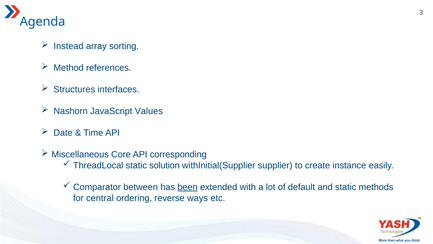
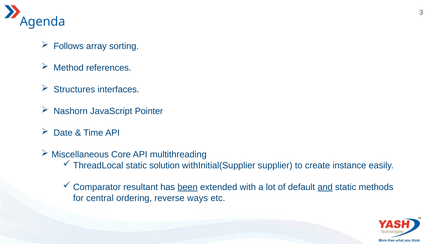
Instead: Instead -> Follows
Values: Values -> Pointer
corresponding: corresponding -> multithreading
between: between -> resultant
and underline: none -> present
